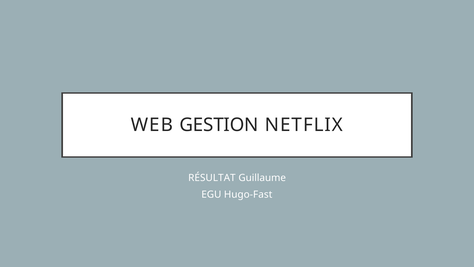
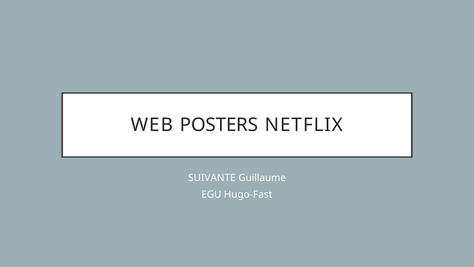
GESTION: GESTION -> POSTERS
RÉSULTAT: RÉSULTAT -> SUIVANTE
